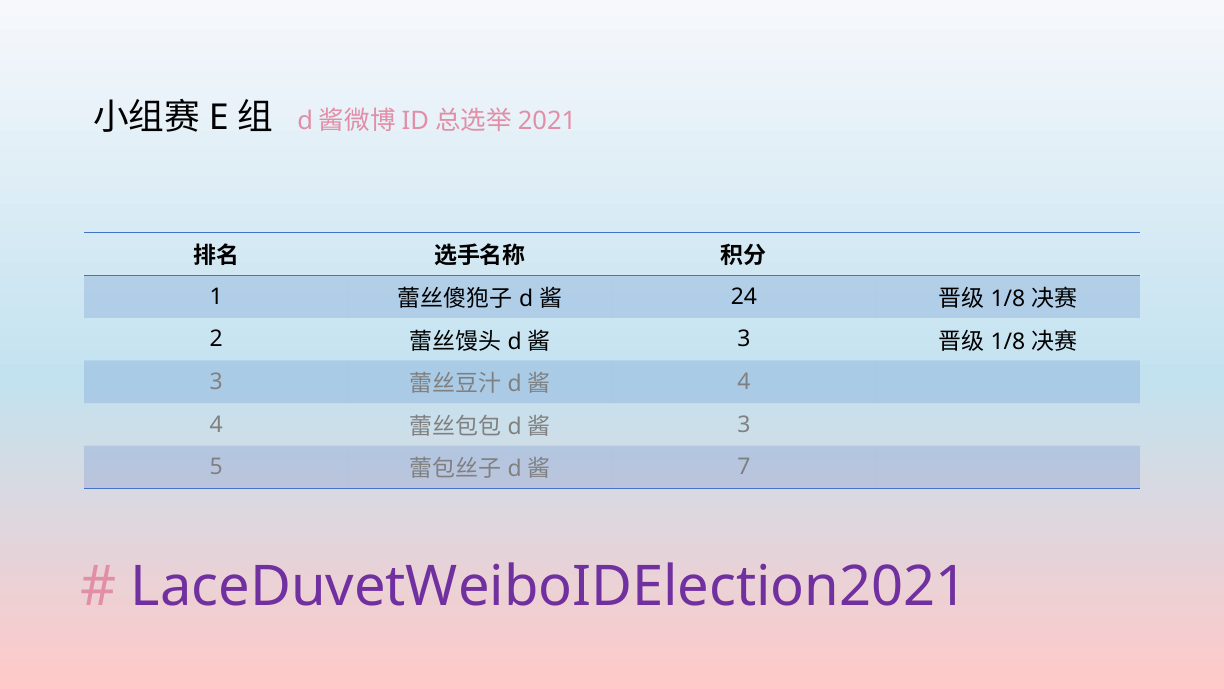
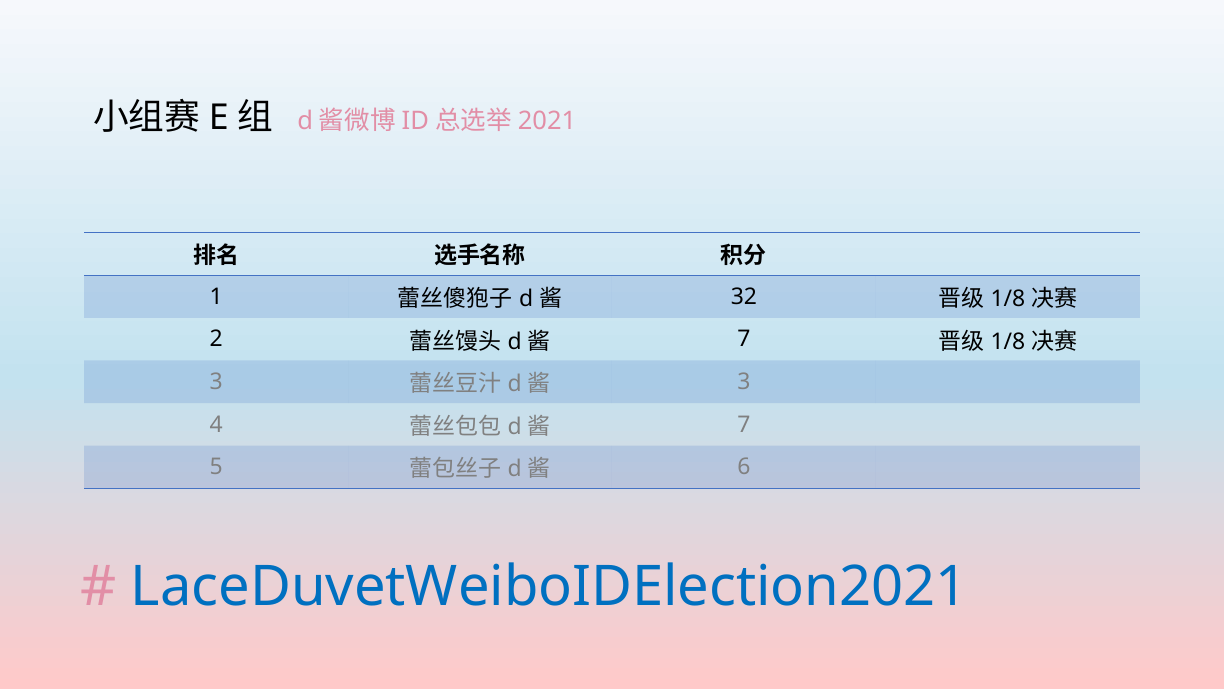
24: 24 -> 32
3 at (744, 339): 3 -> 7
4 at (744, 382): 4 -> 3
3 at (744, 424): 3 -> 7
7: 7 -> 6
LaceDuvetWeiboIDElection2021 colour: purple -> blue
